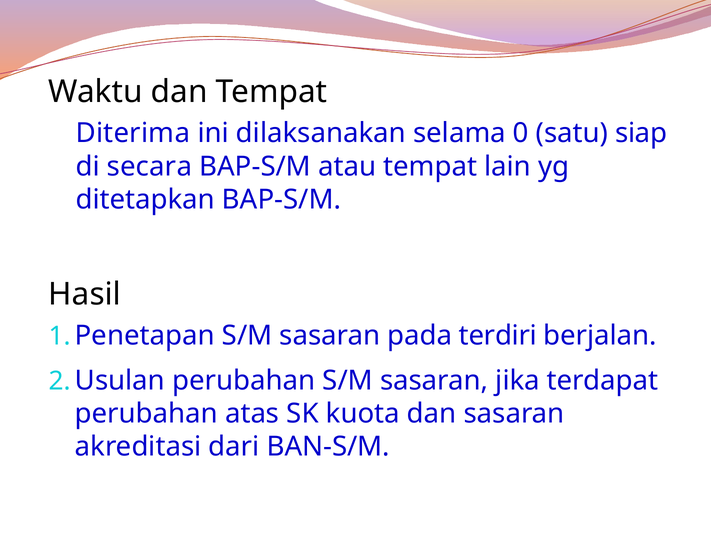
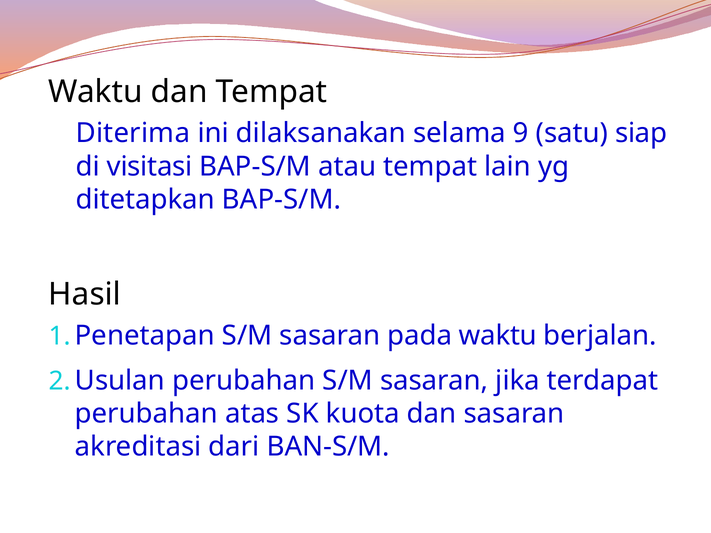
0: 0 -> 9
secara: secara -> visitasi
pada terdiri: terdiri -> waktu
